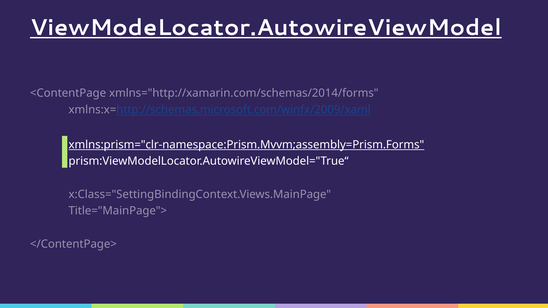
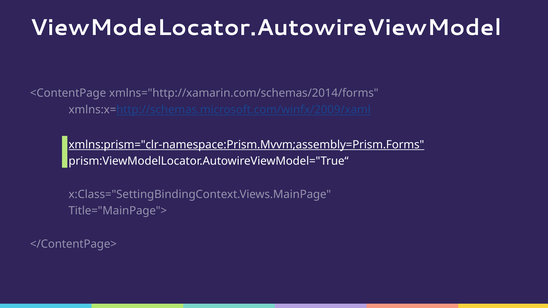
ViewModeLocator.AutowireViewModel underline: present -> none
